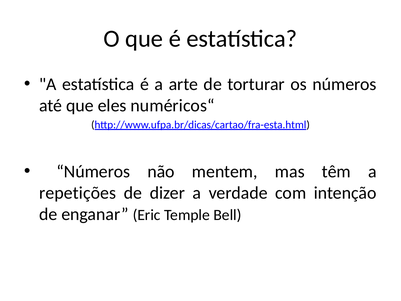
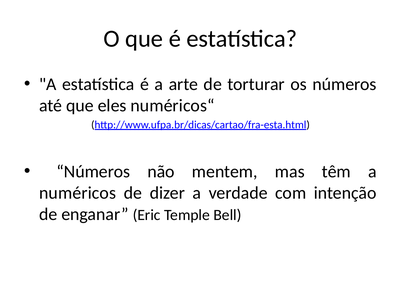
repetições: repetições -> numéricos
